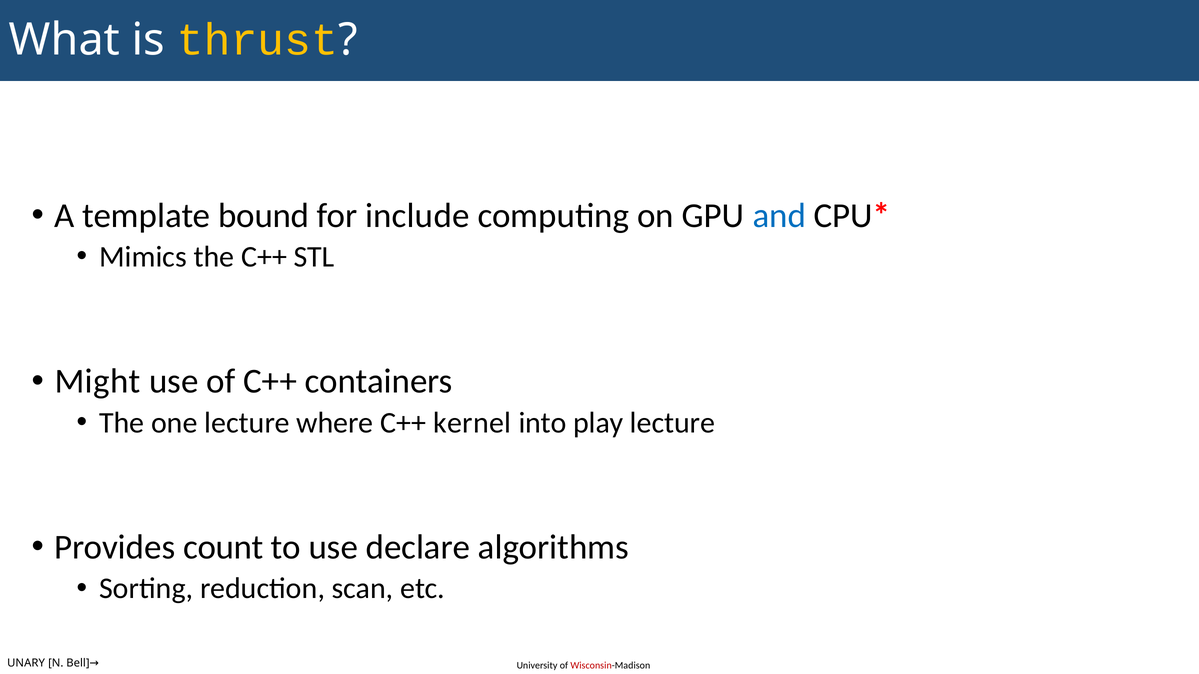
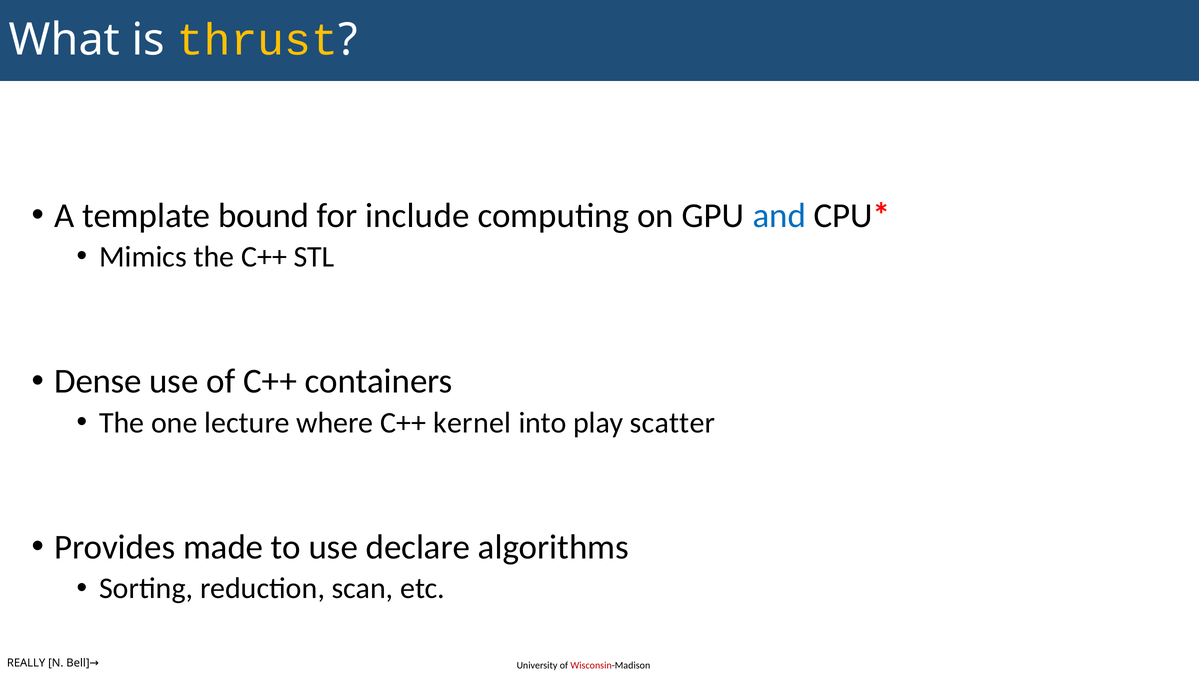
Might: Might -> Dense
play lecture: lecture -> scatter
count: count -> made
UNARY: UNARY -> REALLY
